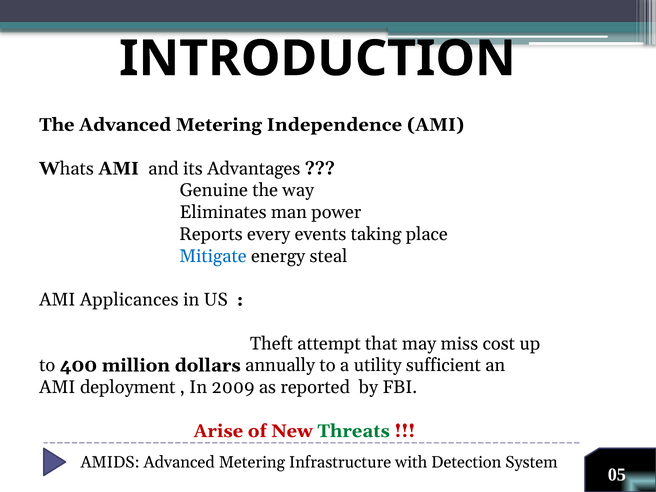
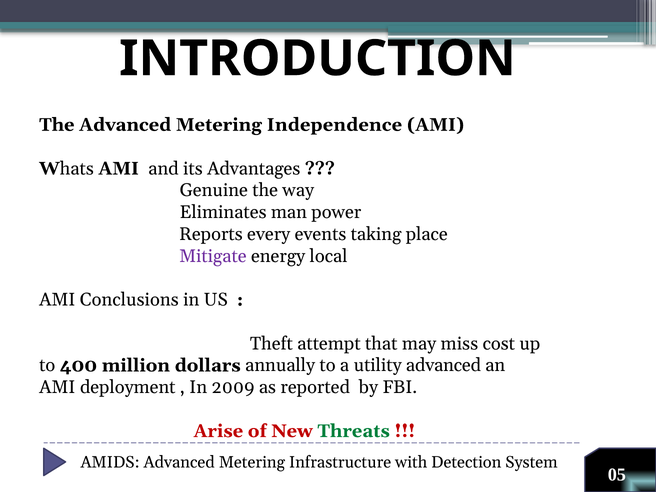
Mitigate colour: blue -> purple
steal: steal -> local
Applicances: Applicances -> Conclusions
utility sufficient: sufficient -> advanced
